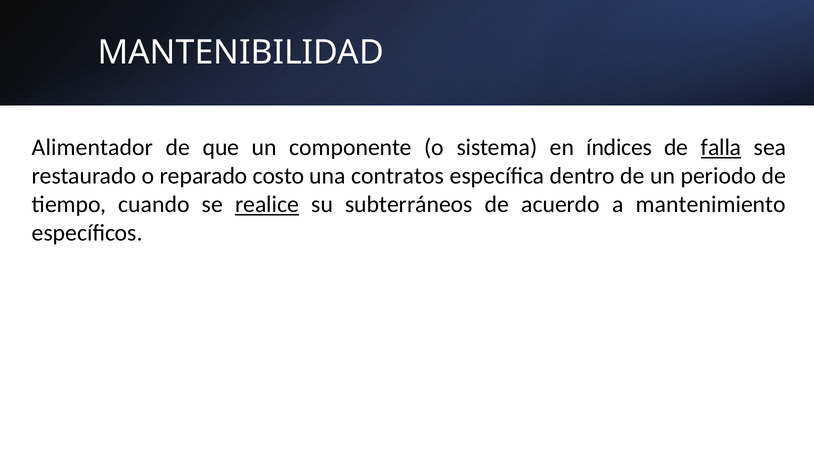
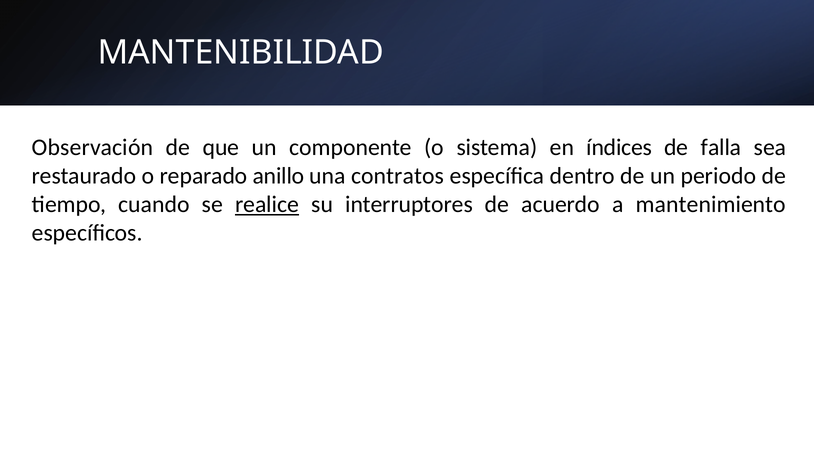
Alimentador: Alimentador -> Observación
falla underline: present -> none
costo: costo -> anillo
subterráneos: subterráneos -> interruptores
